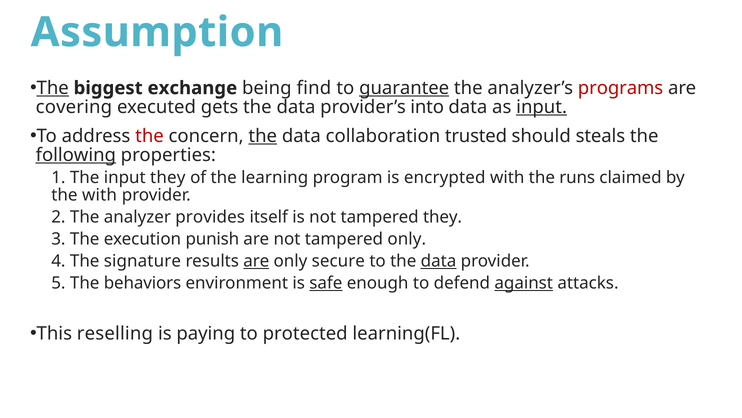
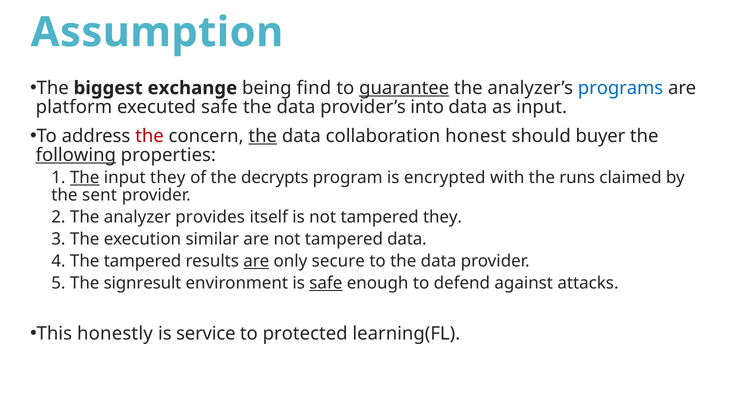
The at (53, 88) underline: present -> none
programs colour: red -> blue
covering: covering -> platform
executed gets: gets -> safe
input at (542, 107) underline: present -> none
trusted: trusted -> honest
steals: steals -> buyer
The at (85, 178) underline: none -> present
learning: learning -> decrypts
the with: with -> sent
punish: punish -> similar
tampered only: only -> data
The signature: signature -> tampered
data at (439, 261) underline: present -> none
behaviors: behaviors -> signresult
against underline: present -> none
reselling: reselling -> honestly
paying: paying -> service
